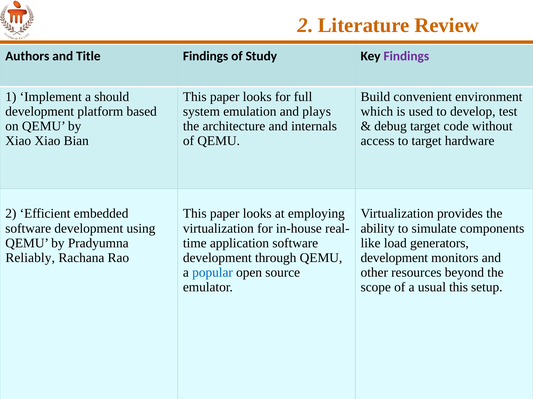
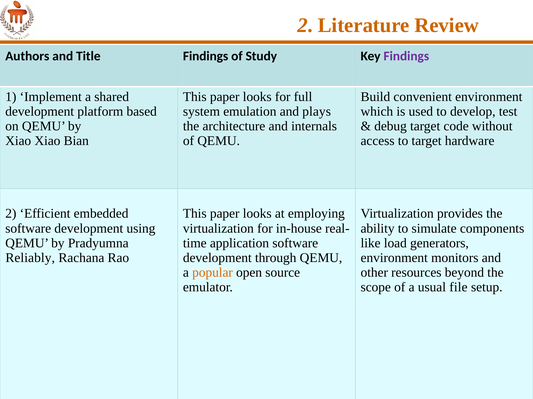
should: should -> shared
development at (394, 258): development -> environment
popular colour: blue -> orange
usual this: this -> file
